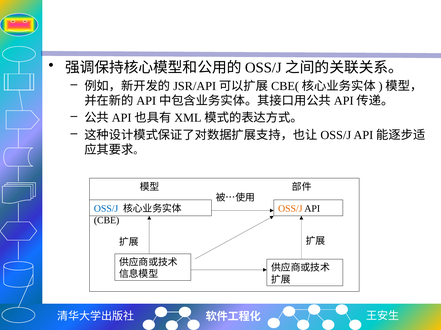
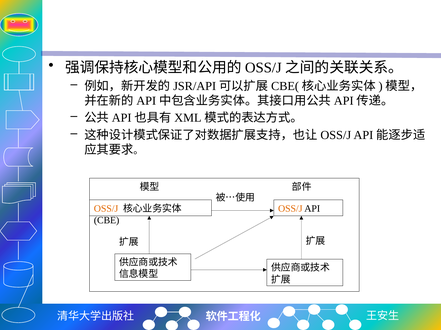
OSS/J at (106, 209) colour: blue -> orange
